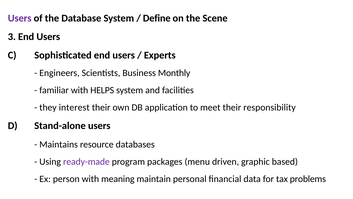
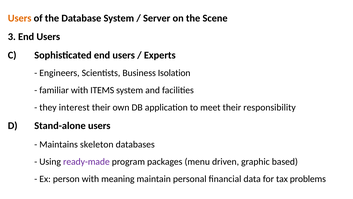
Users at (20, 18) colour: purple -> orange
Define: Define -> Server
Monthly: Monthly -> Isolation
HELPS: HELPS -> ITEMS
resource: resource -> skeleton
